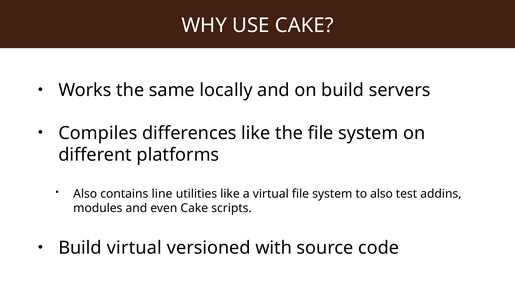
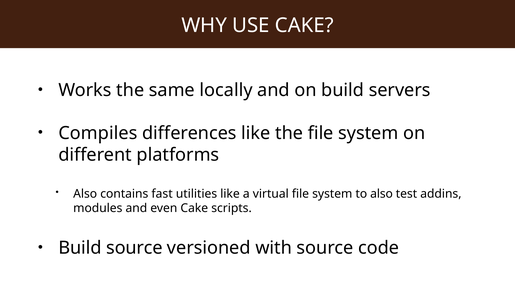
line: line -> fast
Build virtual: virtual -> source
